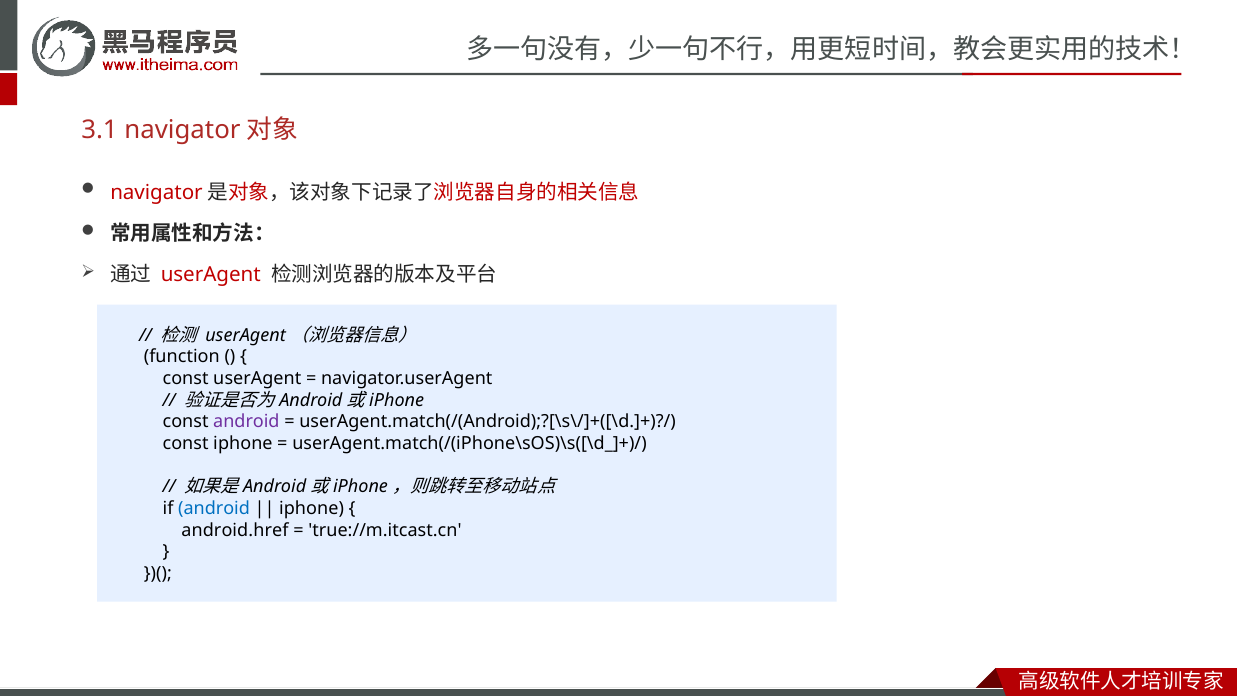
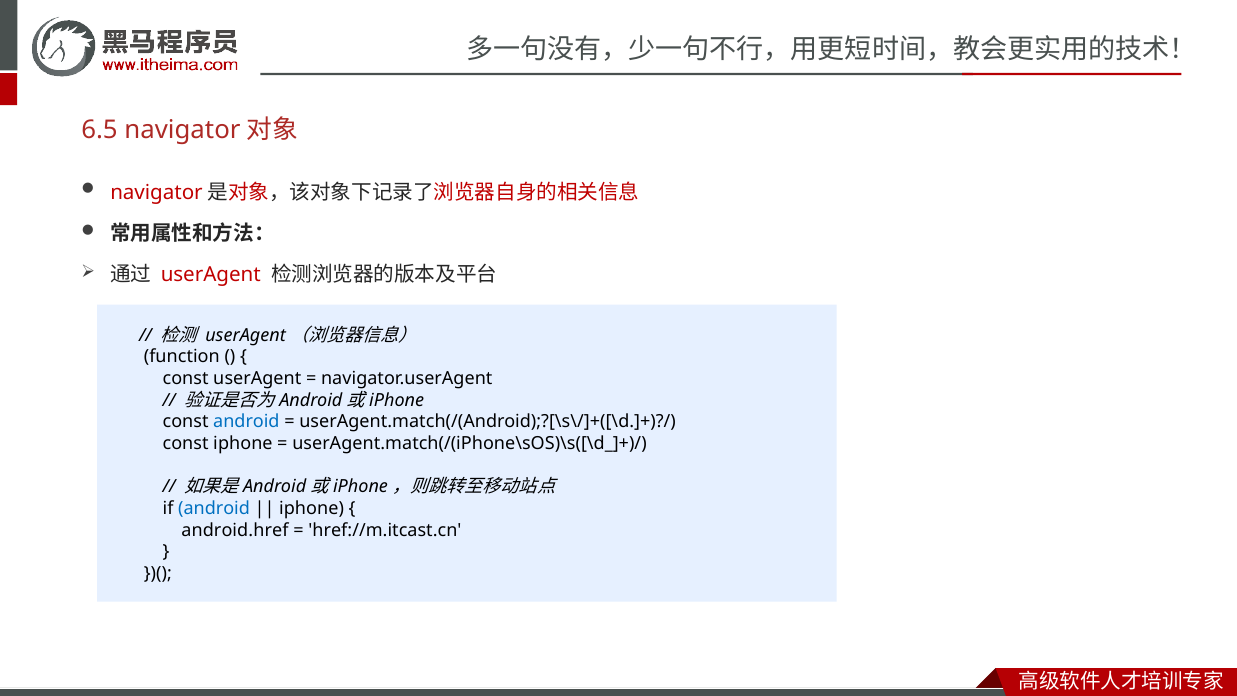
3.1: 3.1 -> 6.5
android at (246, 422) colour: purple -> blue
true://m.itcast.cn: true://m.itcast.cn -> href://m.itcast.cn
